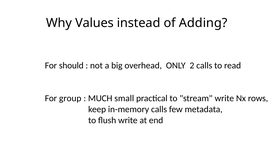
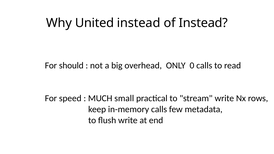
Values: Values -> United
of Adding: Adding -> Instead
2: 2 -> 0
group: group -> speed
